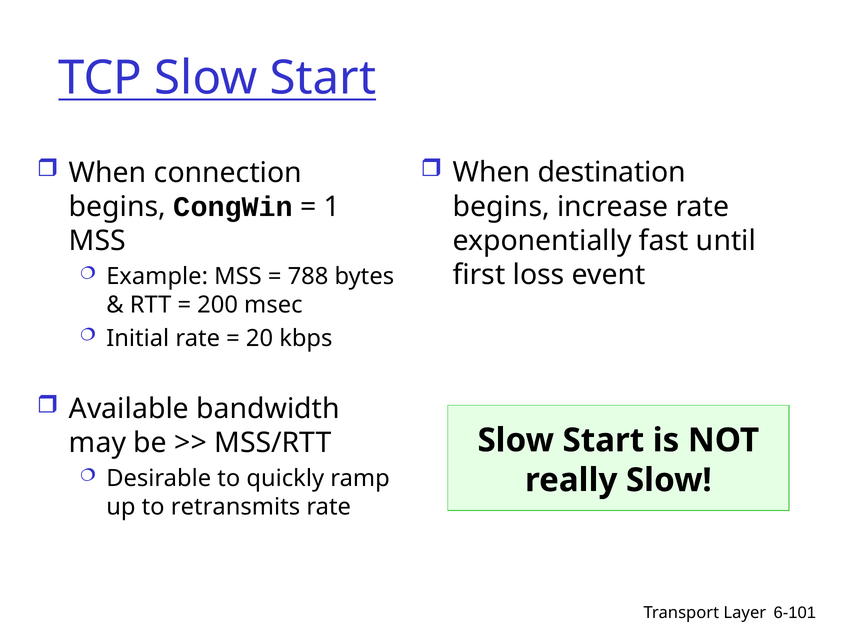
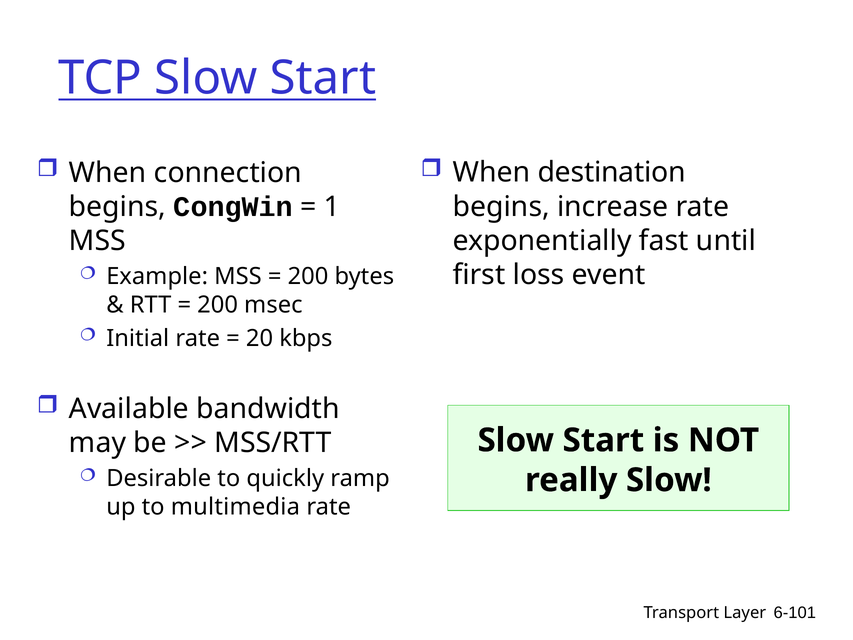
788 at (308, 277): 788 -> 200
retransmits: retransmits -> multimedia
